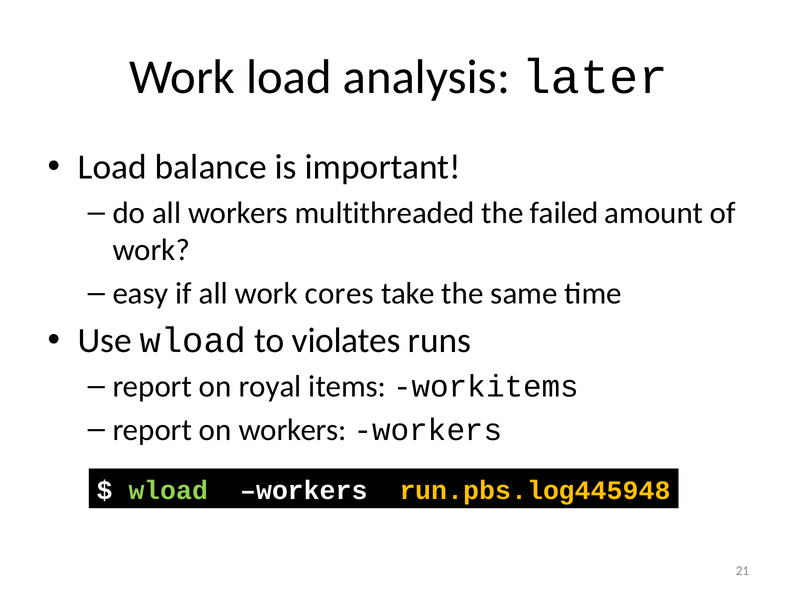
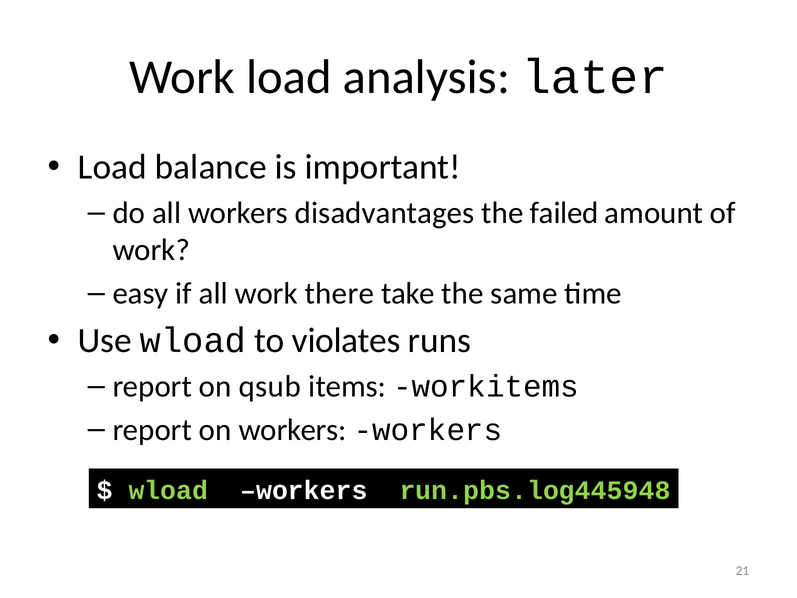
multithreaded: multithreaded -> disadvantages
cores: cores -> there
royal: royal -> qsub
run.pbs.log445948 colour: yellow -> light green
